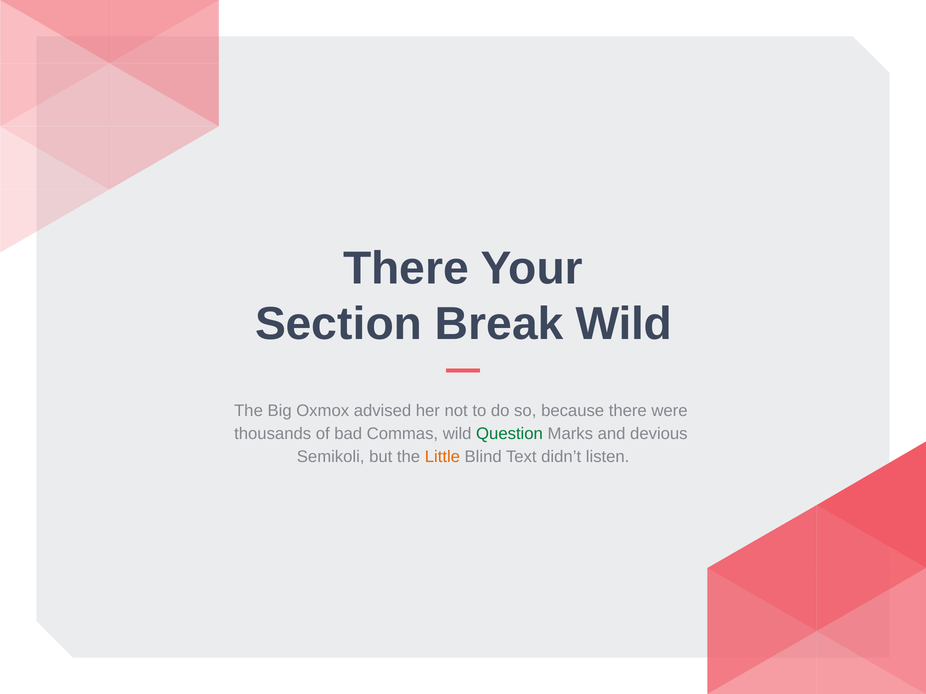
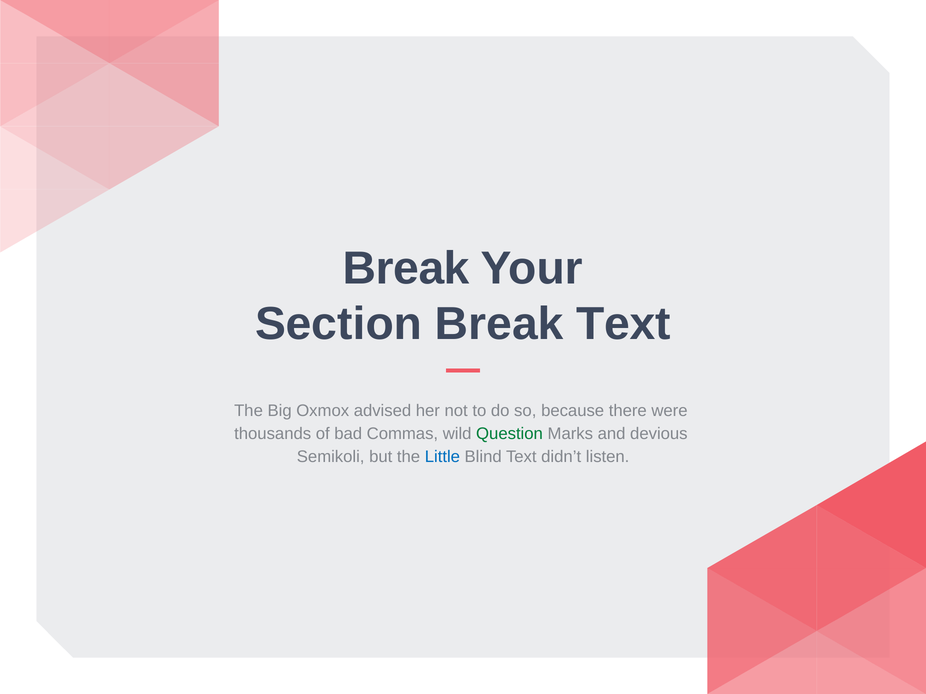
There at (406, 269): There -> Break
Break Wild: Wild -> Text
Little colour: orange -> blue
